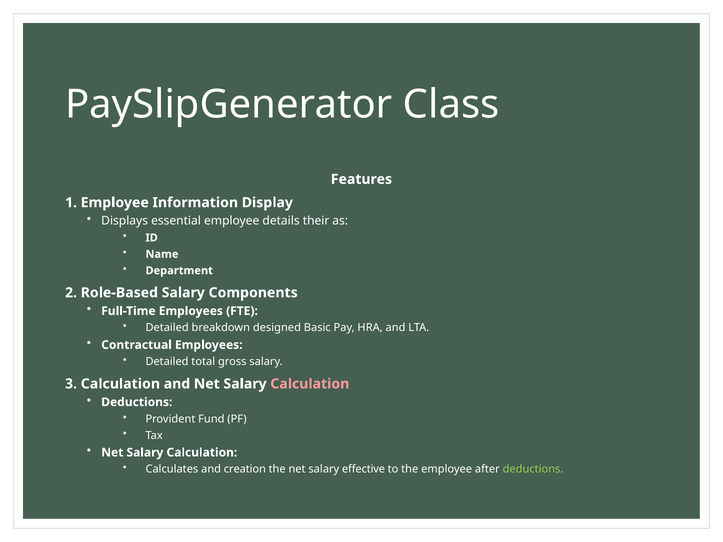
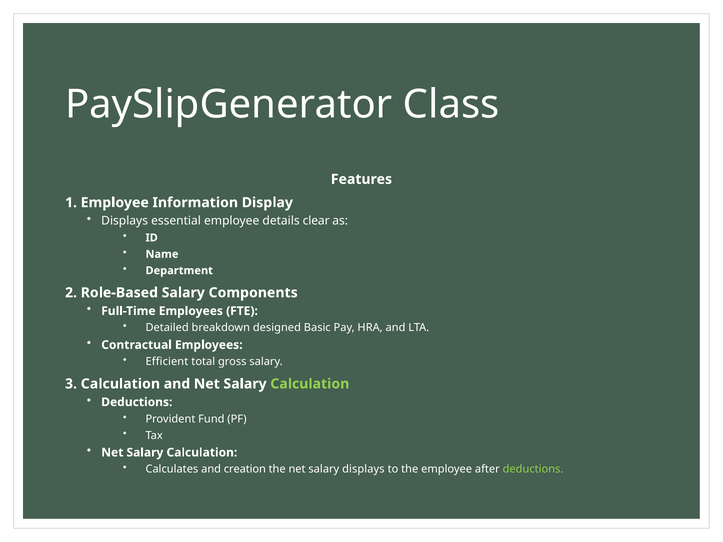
their: their -> clear
Detailed at (167, 362): Detailed -> Efficient
Calculation at (310, 384) colour: pink -> light green
salary effective: effective -> displays
